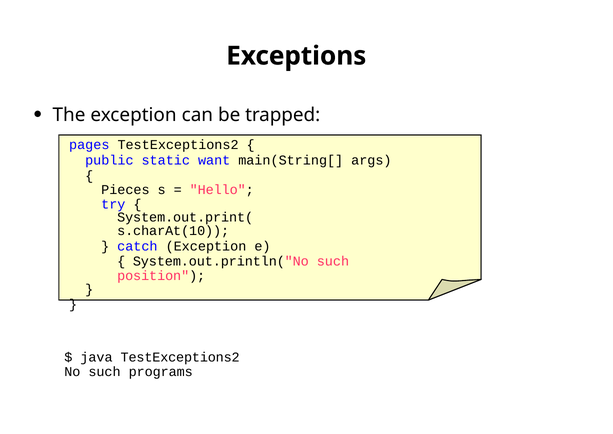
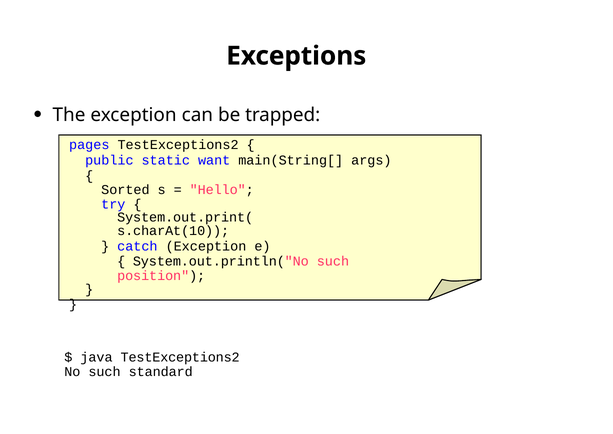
Pieces: Pieces -> Sorted
programs: programs -> standard
